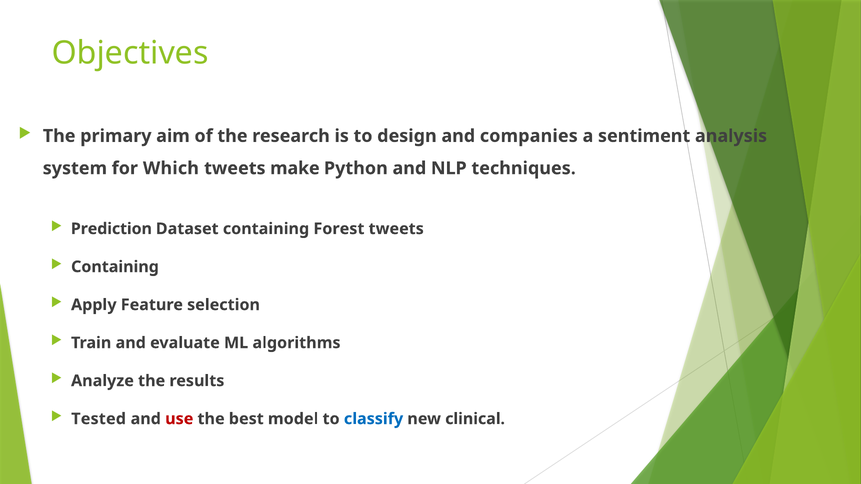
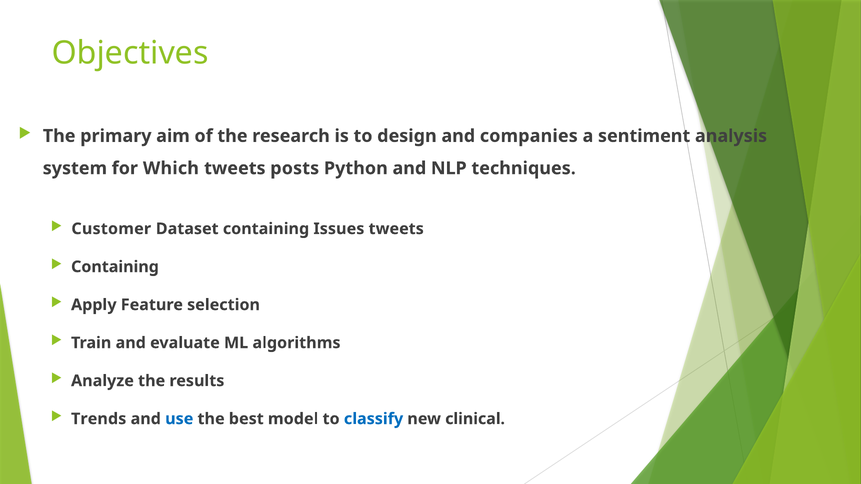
make: make -> posts
Prediction: Prediction -> Customer
Forest: Forest -> Issues
Tested: Tested -> Trends
use colour: red -> blue
